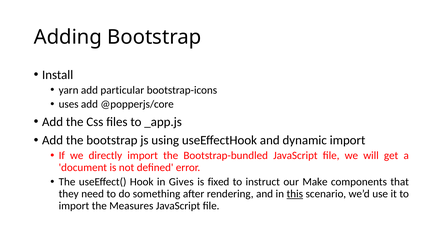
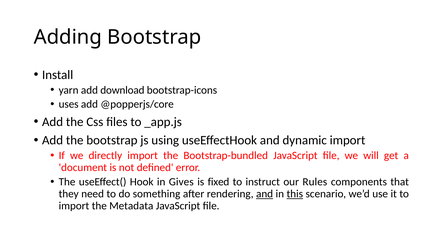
particular: particular -> download
Make: Make -> Rules
and at (265, 194) underline: none -> present
Measures: Measures -> Metadata
